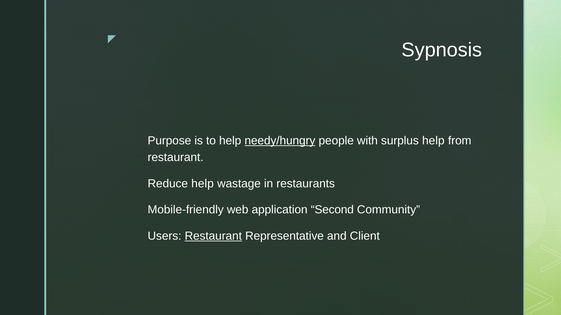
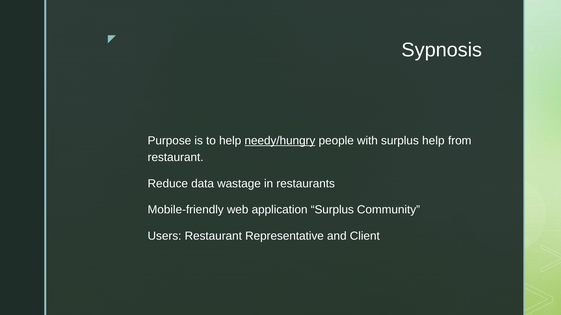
help at (203, 184): help -> data
application Second: Second -> Surplus
Restaurant at (213, 236) underline: present -> none
